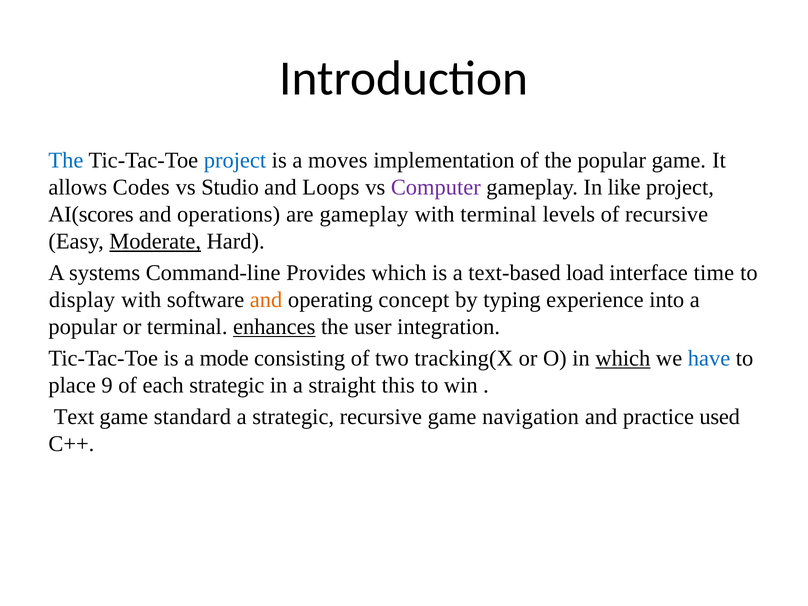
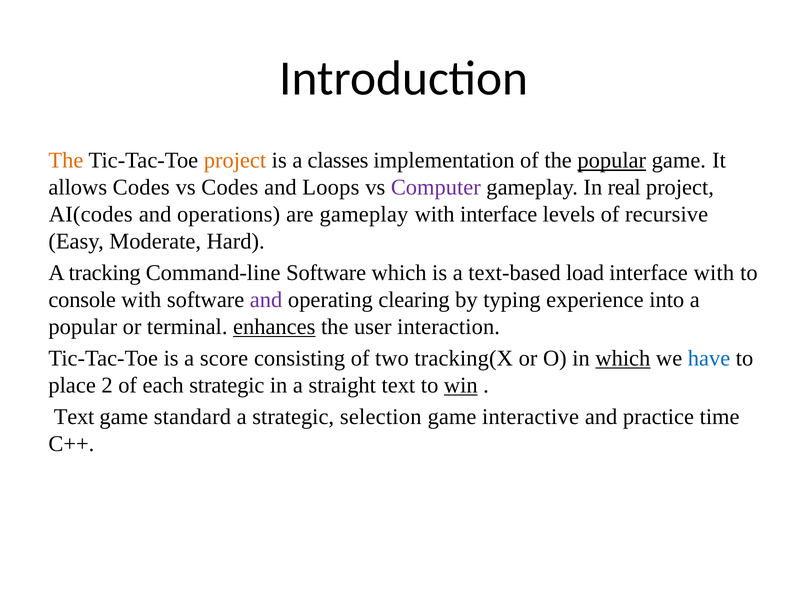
The at (66, 161) colour: blue -> orange
project at (235, 161) colour: blue -> orange
moves: moves -> classes
popular at (612, 161) underline: none -> present
vs Studio: Studio -> Codes
like: like -> real
AI(scores: AI(scores -> AI(codes
with terminal: terminal -> interface
Moderate underline: present -> none
systems: systems -> tracking
Command-line Provides: Provides -> Software
interface time: time -> with
display: display -> console
and at (266, 300) colour: orange -> purple
concept: concept -> clearing
integration: integration -> interaction
mode: mode -> score
9: 9 -> 2
straight this: this -> text
win underline: none -> present
strategic recursive: recursive -> selection
navigation: navigation -> interactive
used: used -> time
